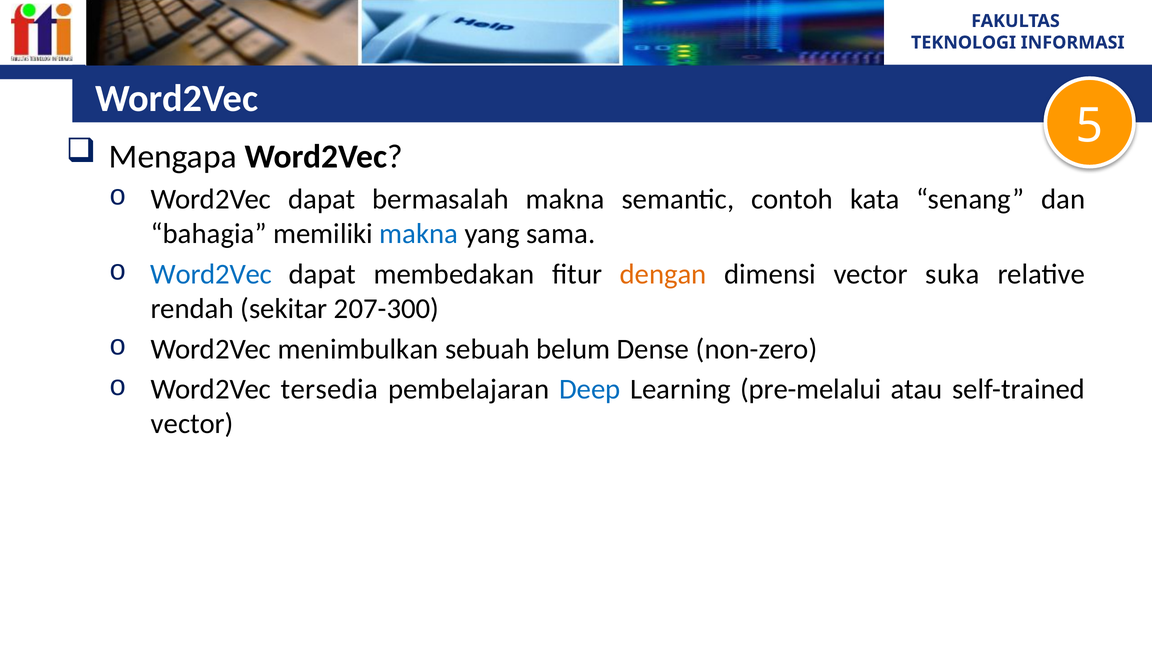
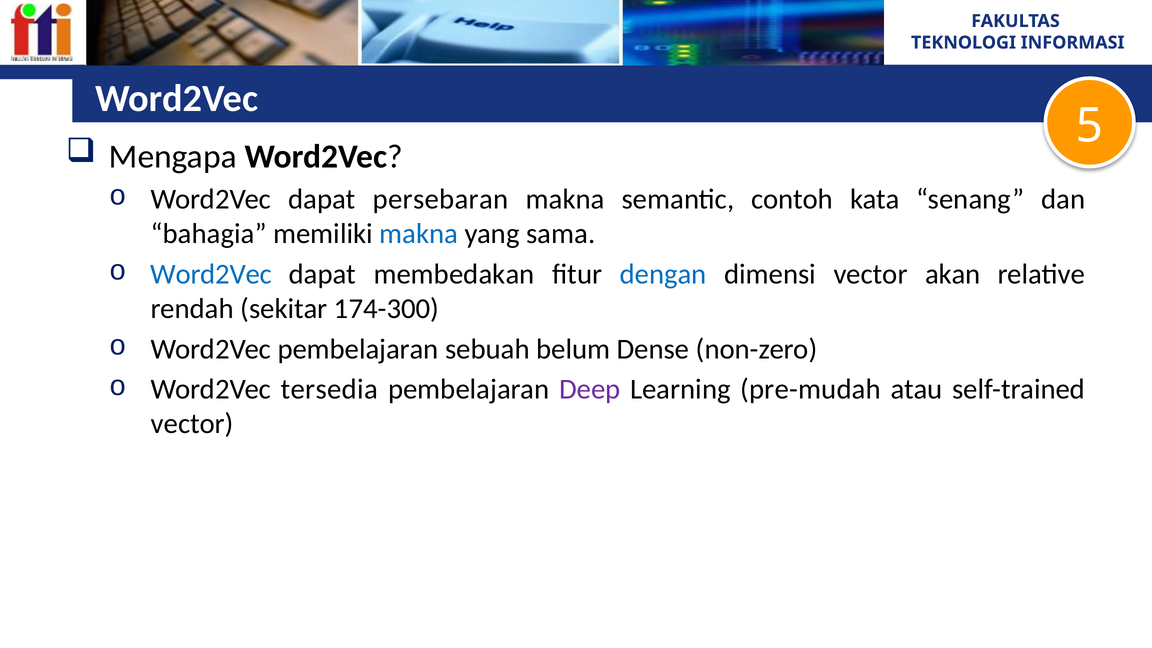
bermasalah: bermasalah -> persebaran
dengan colour: orange -> blue
suka: suka -> akan
207-300: 207-300 -> 174-300
Word2Vec menimbulkan: menimbulkan -> pembelajaran
Deep colour: blue -> purple
pre-melalui: pre-melalui -> pre-mudah
